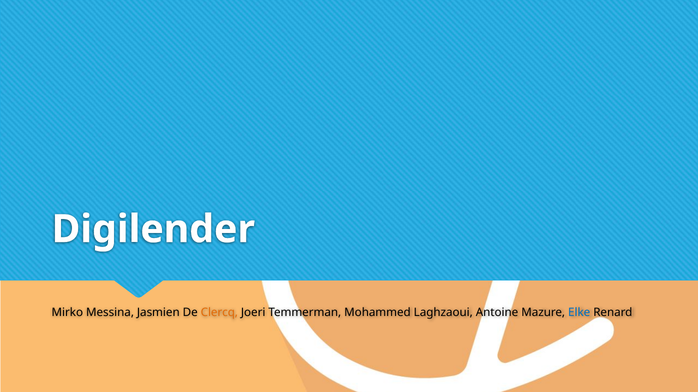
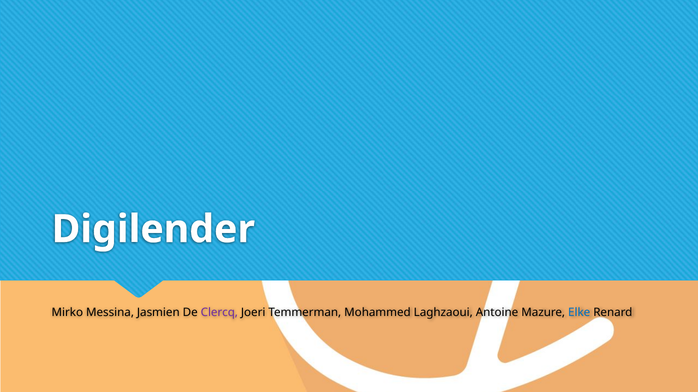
Clercq colour: orange -> purple
